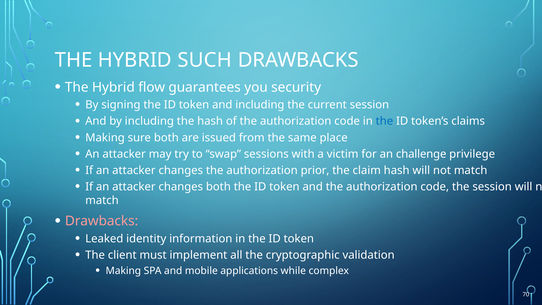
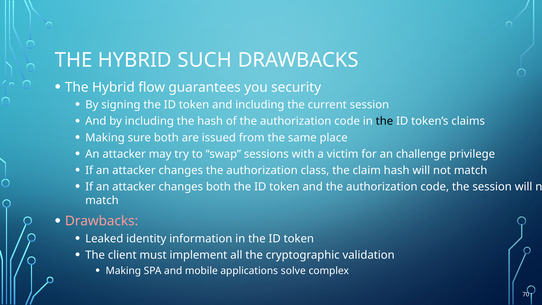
the at (384, 121) colour: blue -> black
prior: prior -> class
while: while -> solve
